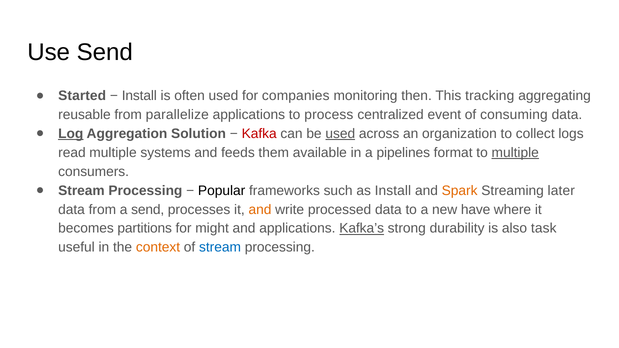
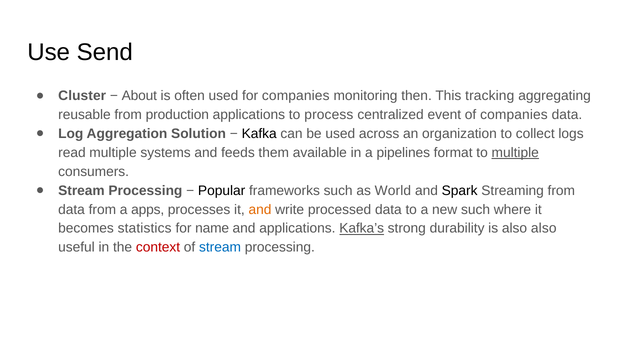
Started: Started -> Cluster
Install at (139, 96): Install -> About
parallelize: parallelize -> production
of consuming: consuming -> companies
Log underline: present -> none
Kafka colour: red -> black
used at (340, 134) underline: present -> none
as Install: Install -> World
Spark colour: orange -> black
Streaming later: later -> from
a send: send -> apps
new have: have -> such
partitions: partitions -> statistics
might: might -> name
also task: task -> also
context colour: orange -> red
